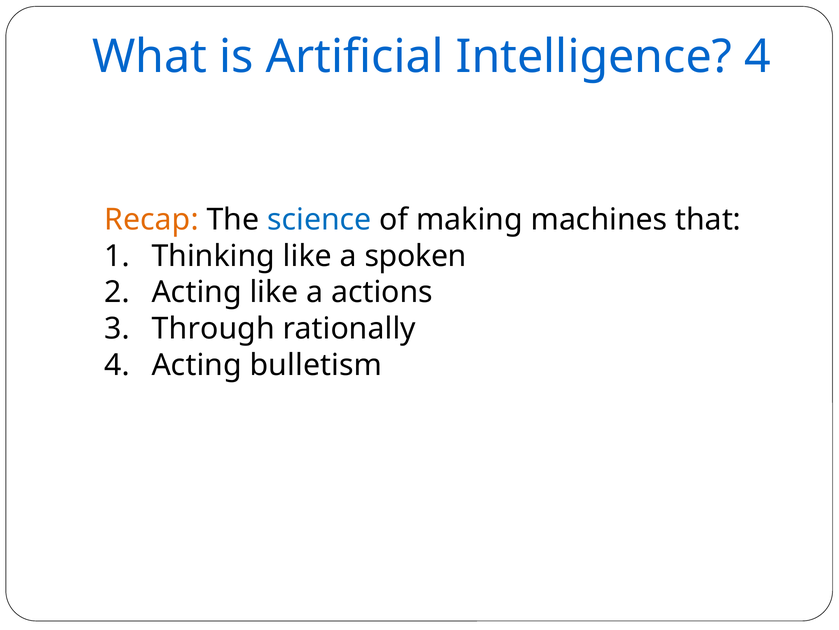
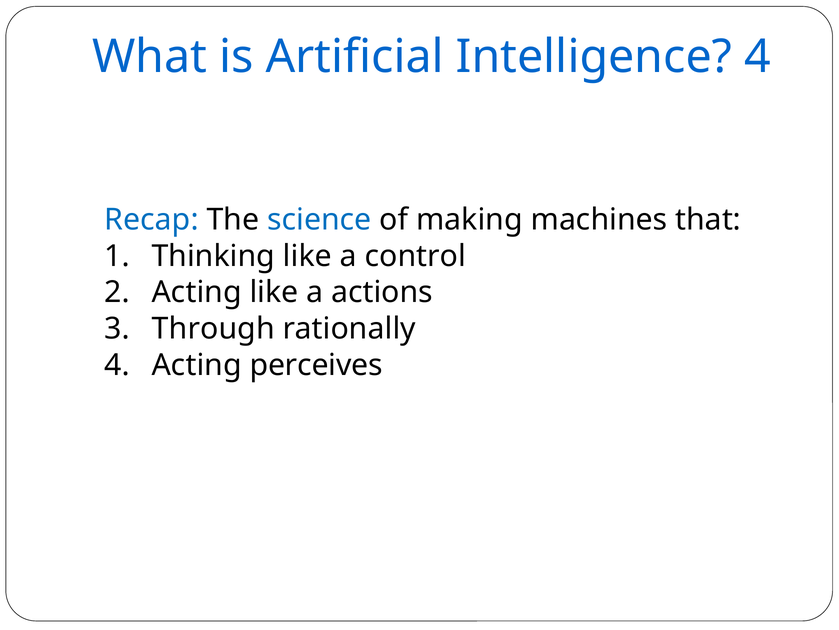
Recap colour: orange -> blue
spoken: spoken -> control
bulletism: bulletism -> perceives
